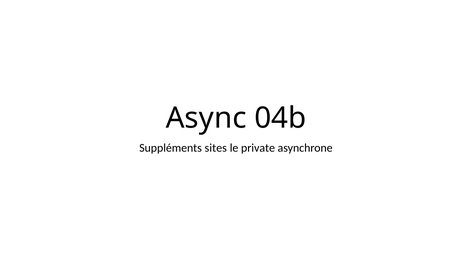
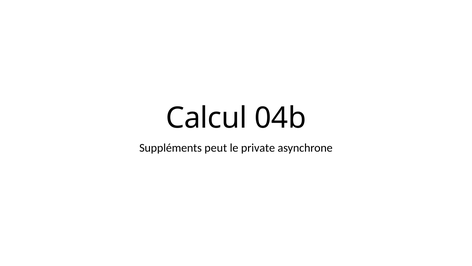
Async: Async -> Calcul
sites: sites -> peut
